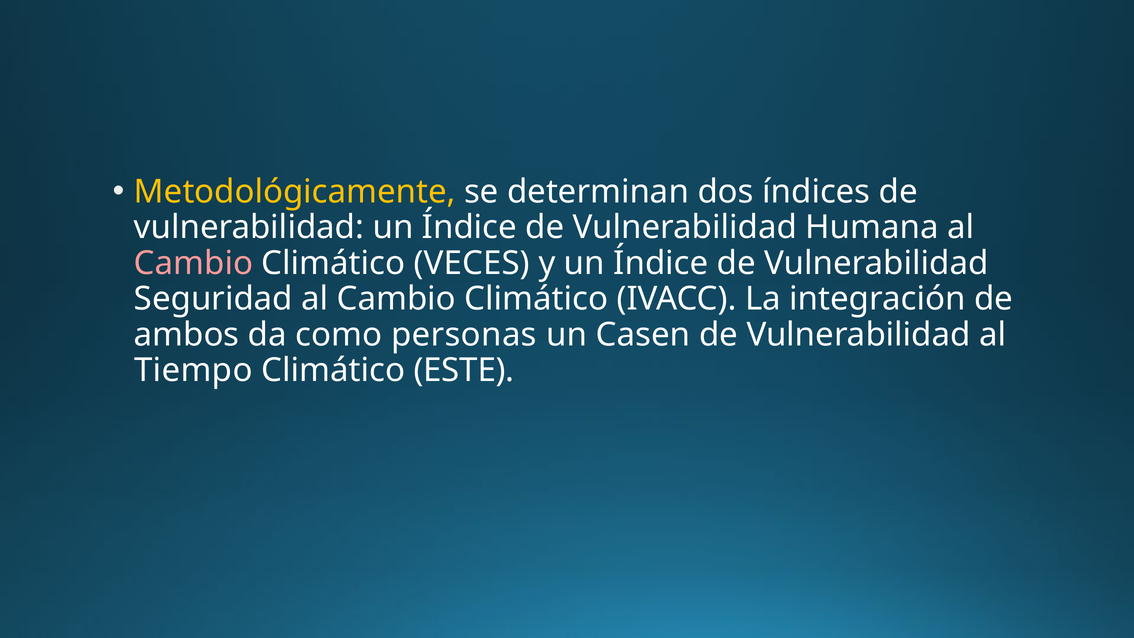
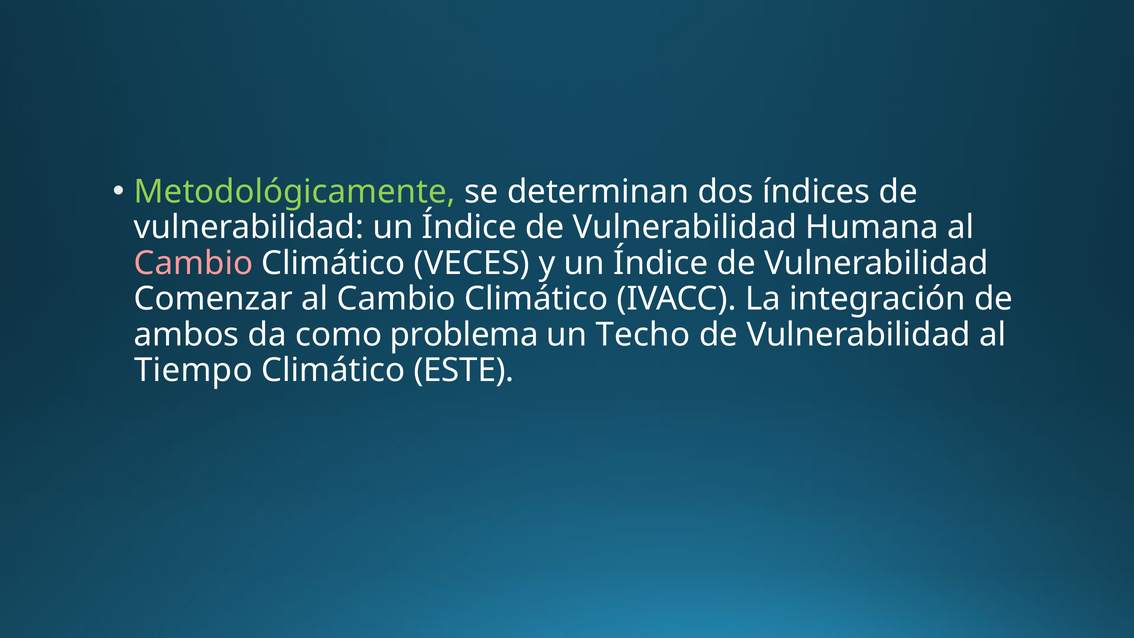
Metodológicamente colour: yellow -> light green
Seguridad: Seguridad -> Comenzar
personas: personas -> problema
Casen: Casen -> Techo
